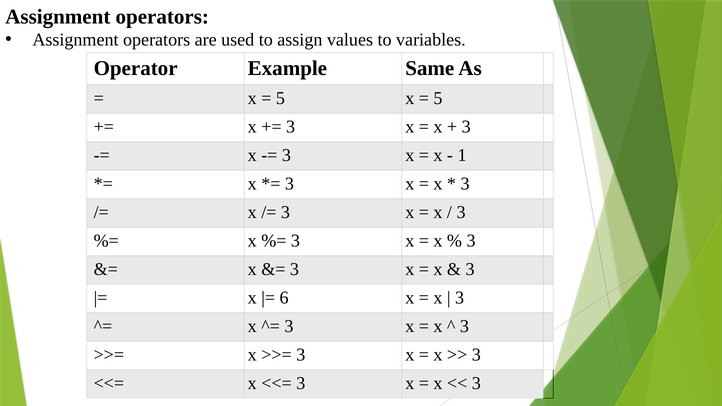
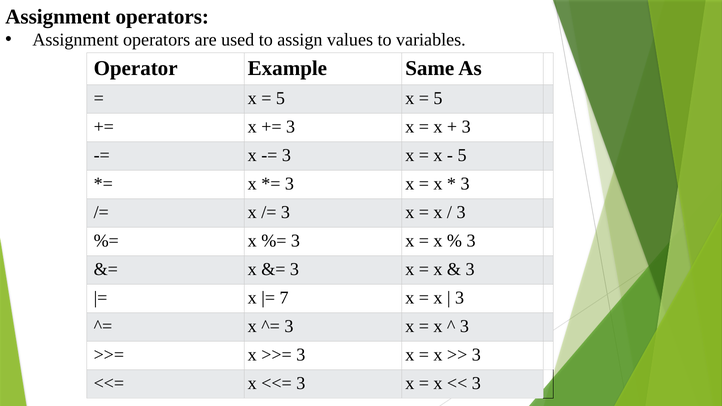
1 at (462, 156): 1 -> 5
6: 6 -> 7
